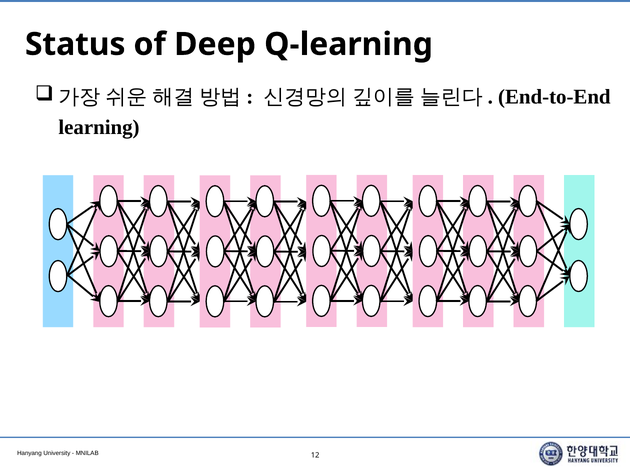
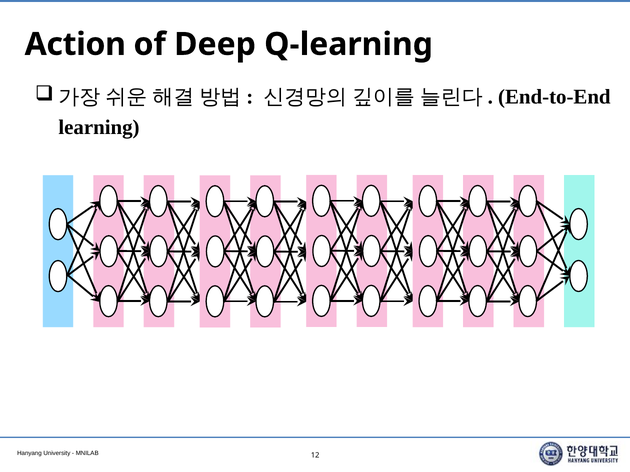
Status: Status -> Action
